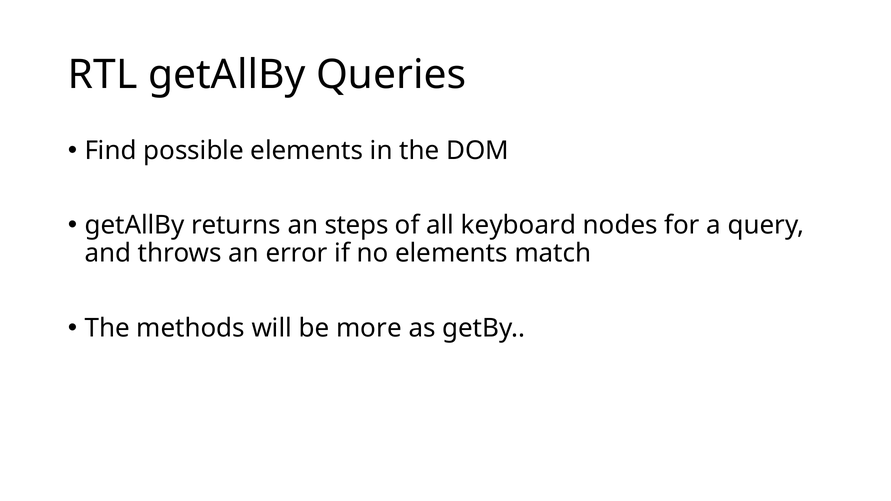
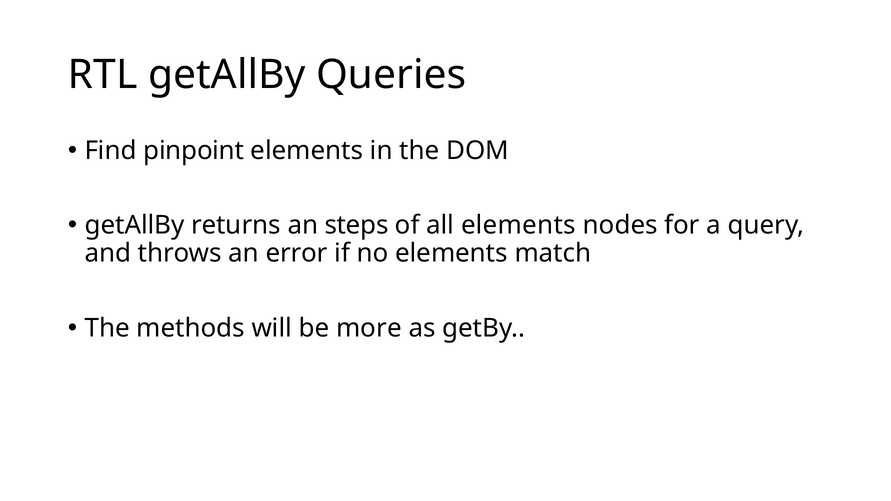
possible: possible -> pinpoint
all keyboard: keyboard -> elements
